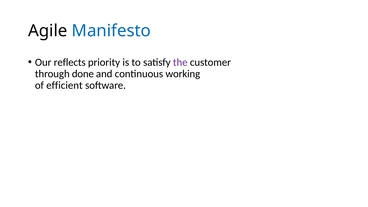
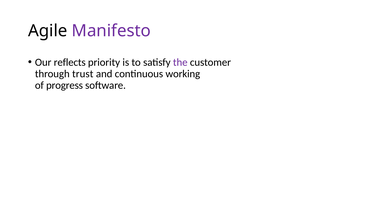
Manifesto colour: blue -> purple
done: done -> trust
efficient: efficient -> progress
